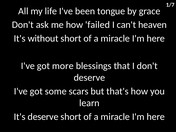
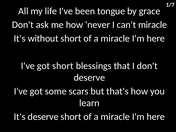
failed: failed -> never
can't heaven: heaven -> miracle
got more: more -> short
